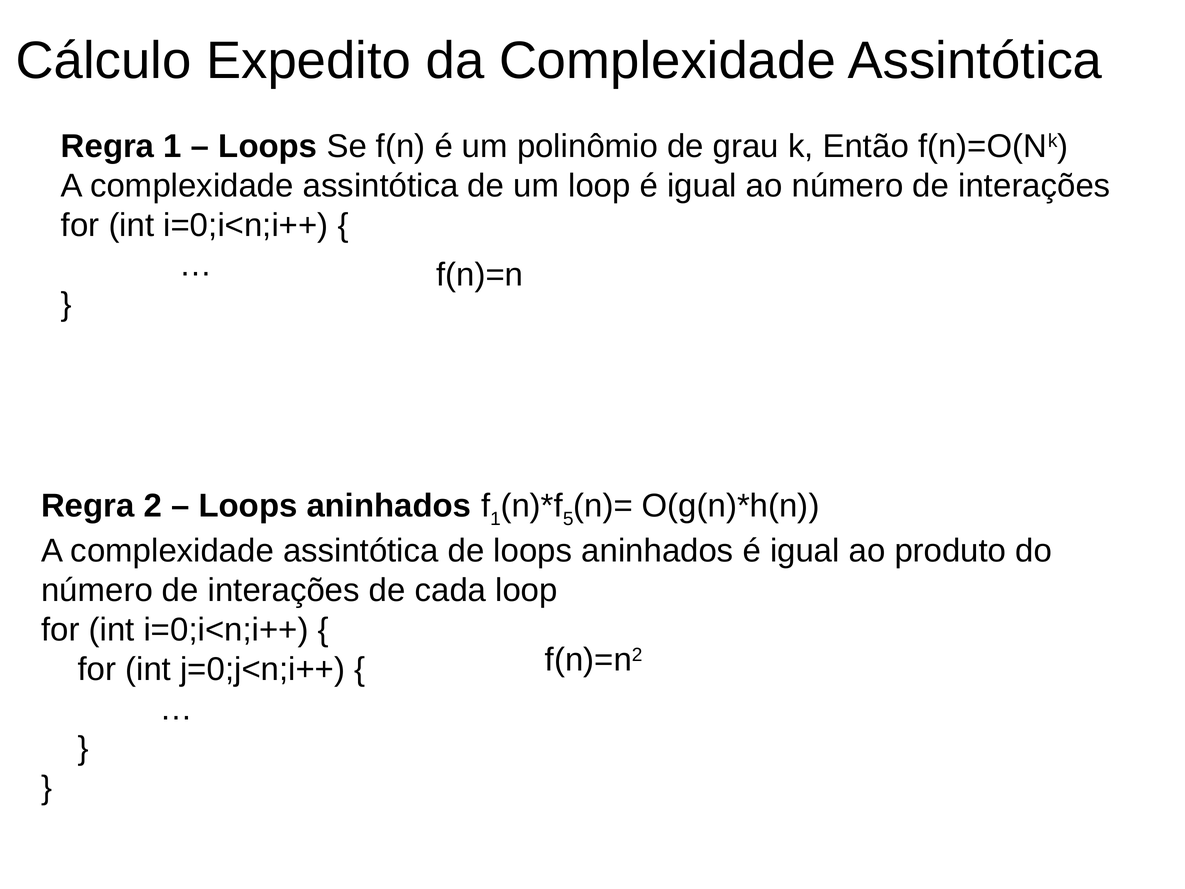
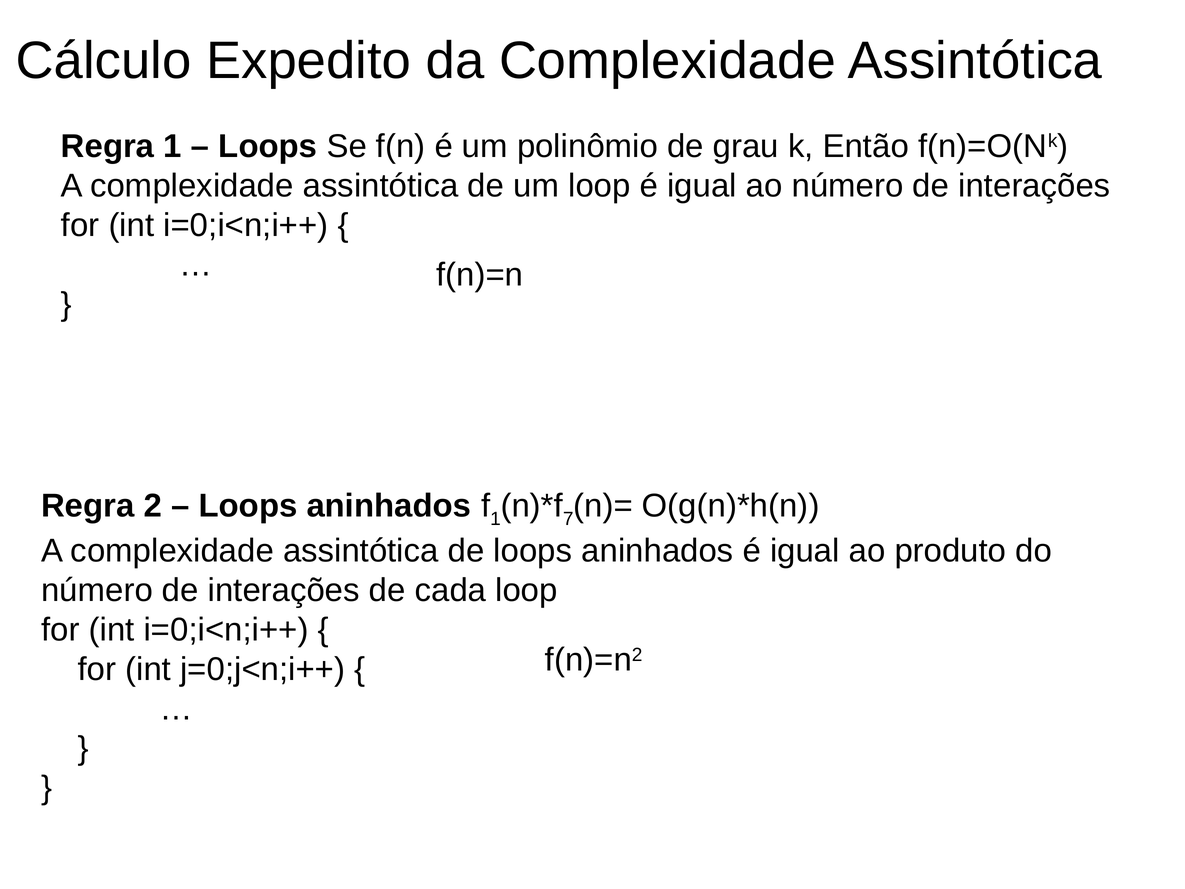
5: 5 -> 7
